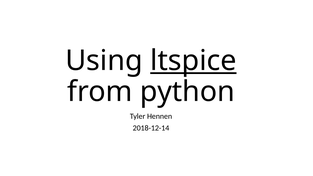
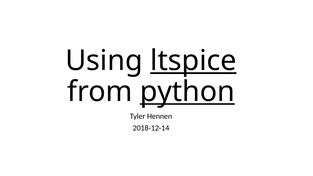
python underline: none -> present
